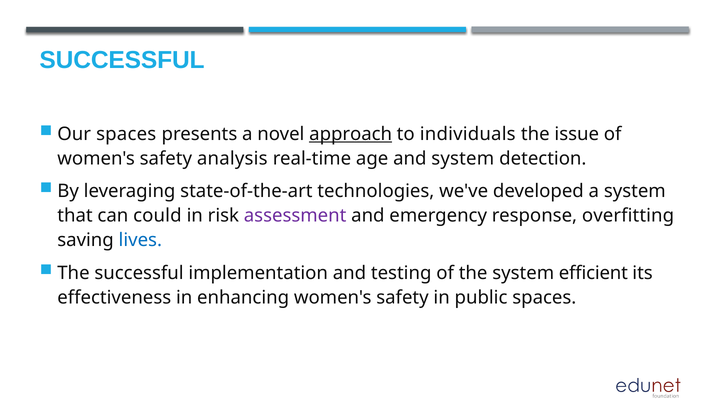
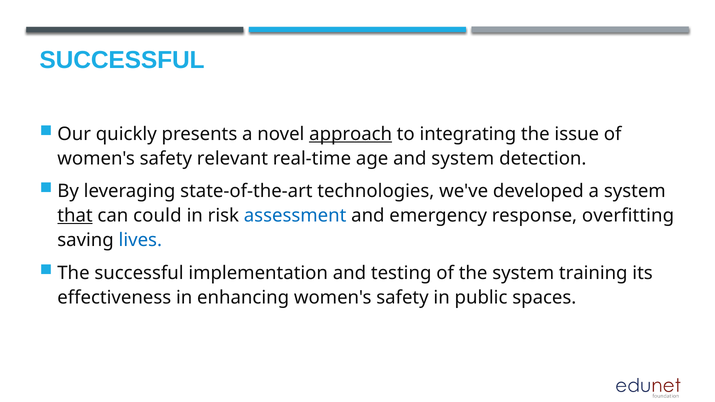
Our spaces: spaces -> quickly
individuals: individuals -> integrating
analysis: analysis -> relevant
that underline: none -> present
assessment colour: purple -> blue
efficient: efficient -> training
